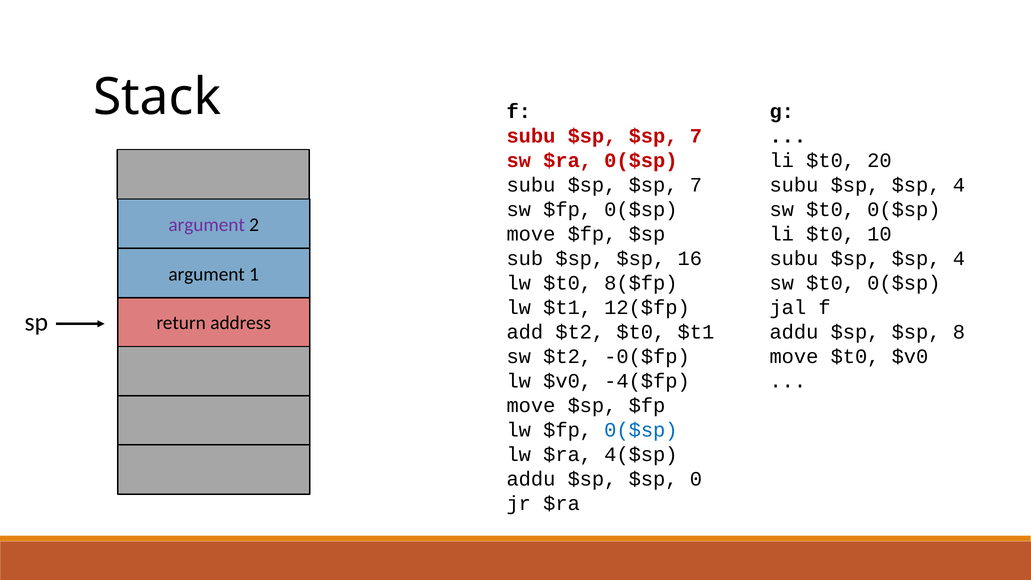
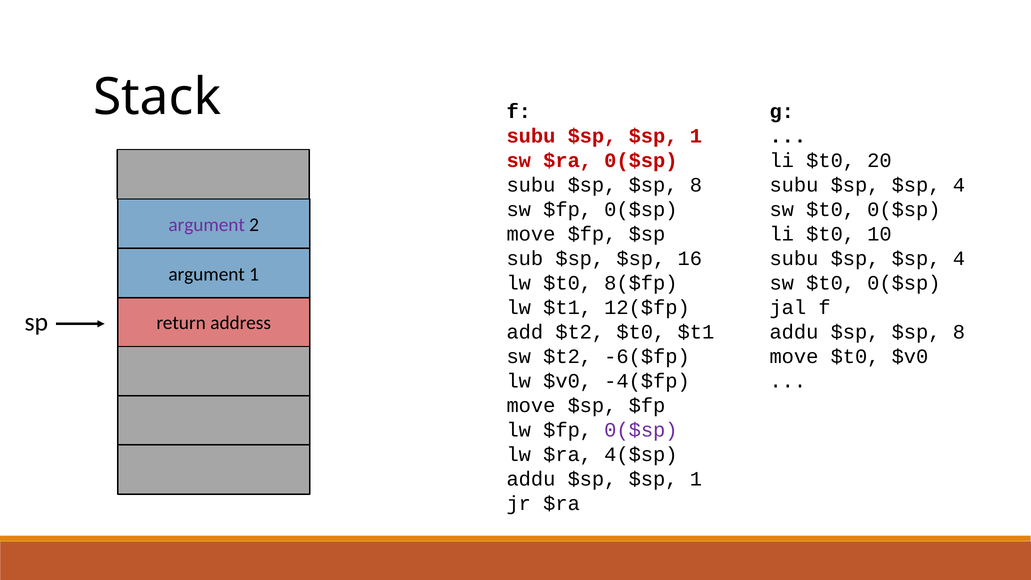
7 at (696, 136): 7 -> 1
7 at (696, 185): 7 -> 8
-0($fp: -0($fp -> -6($fp
0($sp at (641, 430) colour: blue -> purple
addu $sp $sp 0: 0 -> 1
